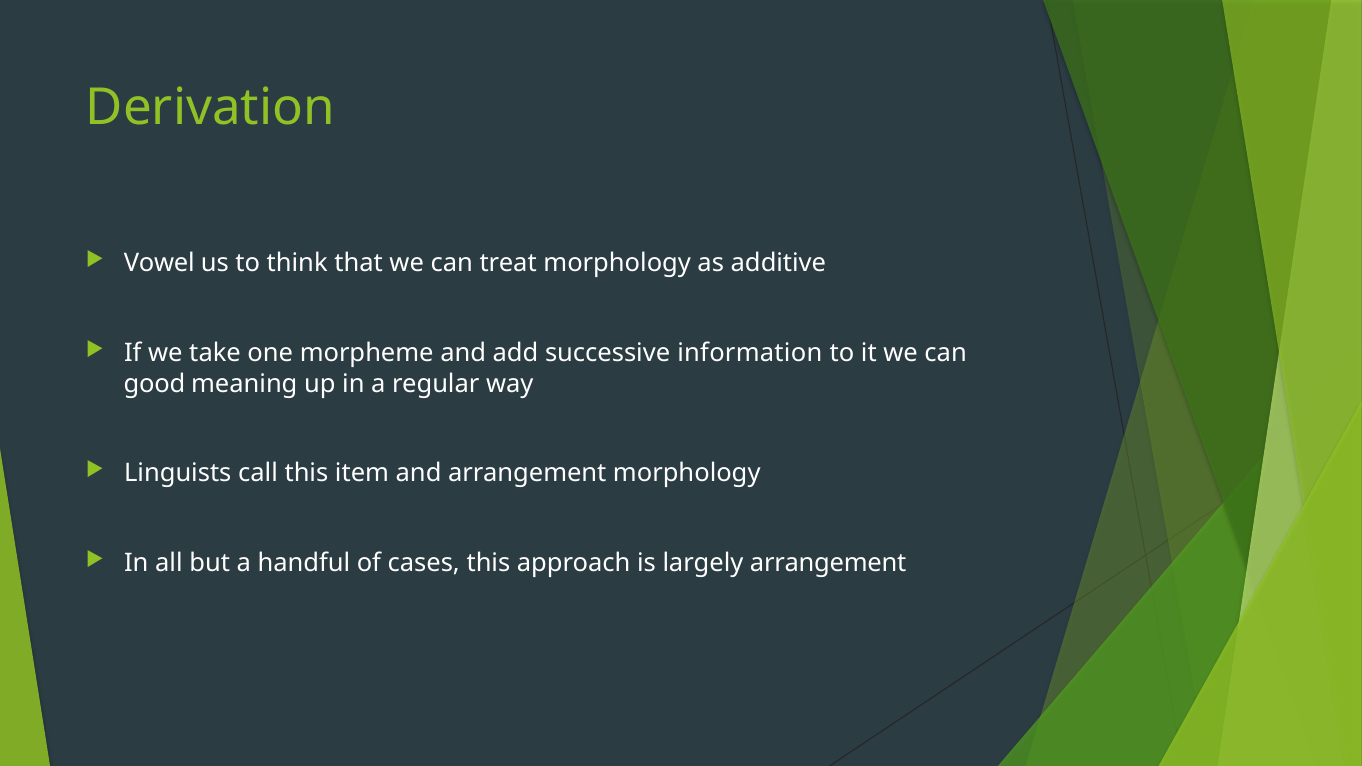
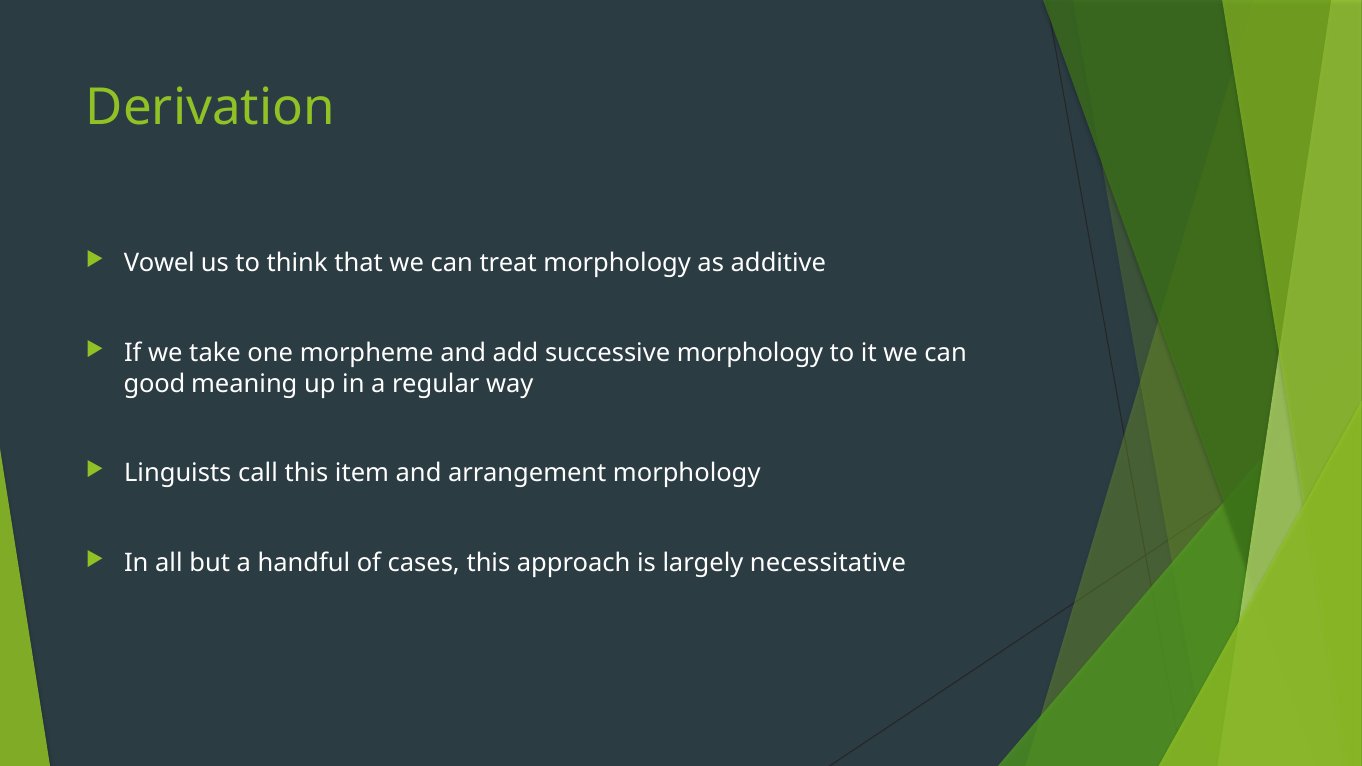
successive information: information -> morphology
largely arrangement: arrangement -> necessitative
